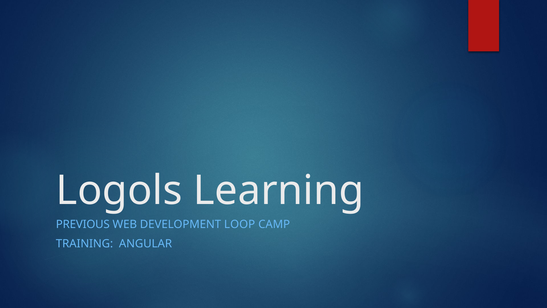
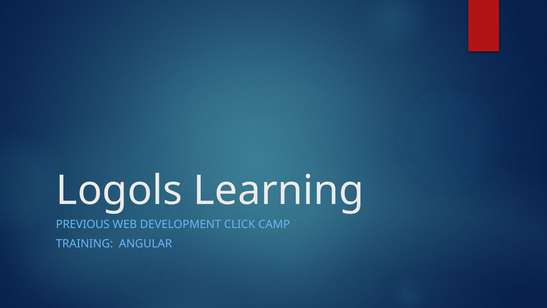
LOOP: LOOP -> CLICK
